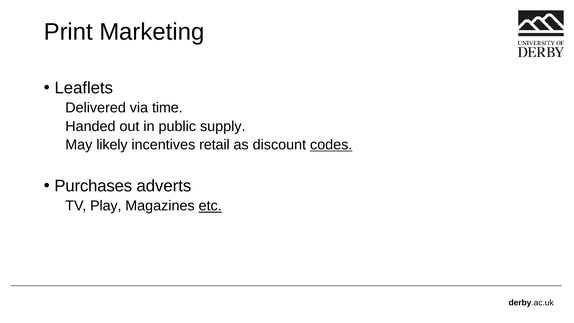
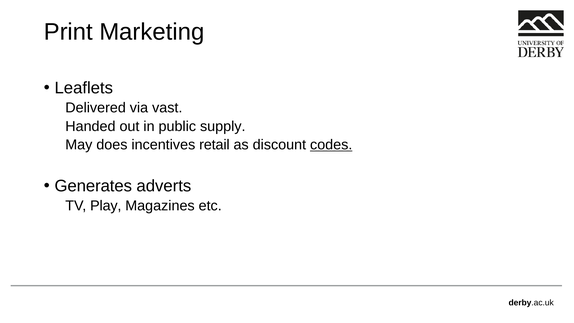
time: time -> vast
likely: likely -> does
Purchases: Purchases -> Generates
etc underline: present -> none
